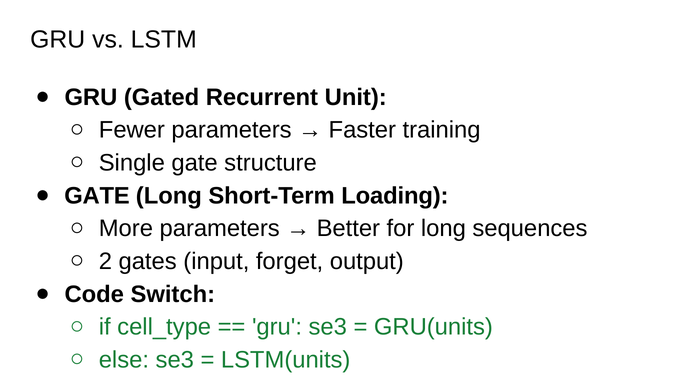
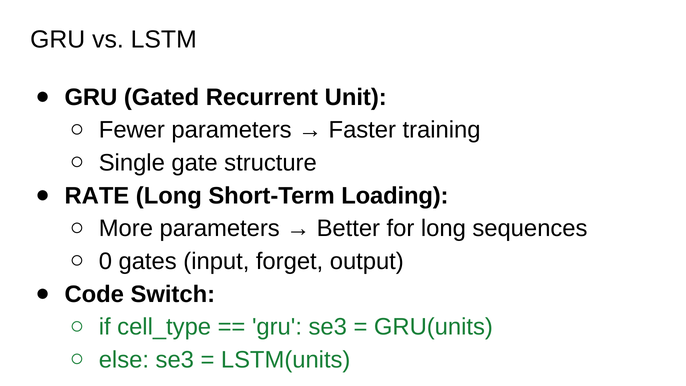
GATE at (97, 196): GATE -> RATE
2: 2 -> 0
